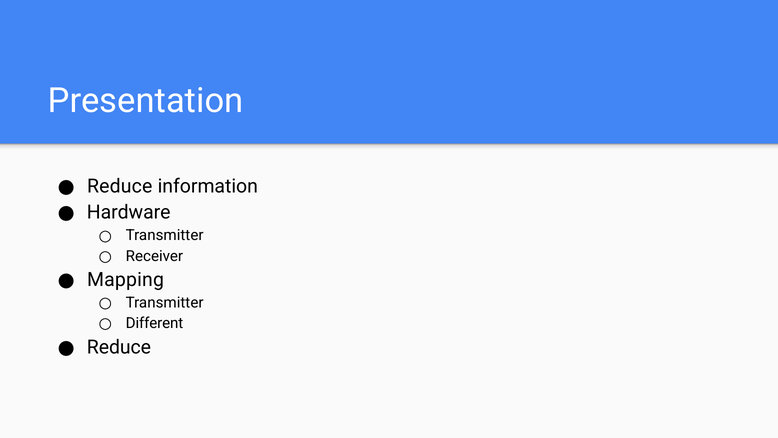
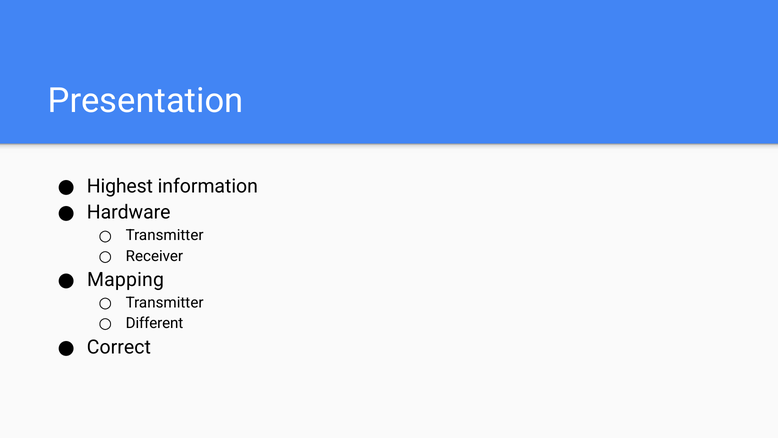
Reduce at (120, 186): Reduce -> Highest
Reduce at (119, 347): Reduce -> Correct
